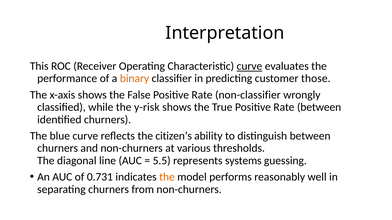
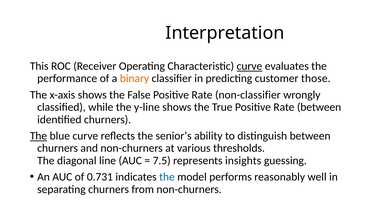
y-risk: y-risk -> y-line
The at (38, 136) underline: none -> present
citizen’s: citizen’s -> senior’s
5.5: 5.5 -> 7.5
systems: systems -> insights
the at (167, 177) colour: orange -> blue
